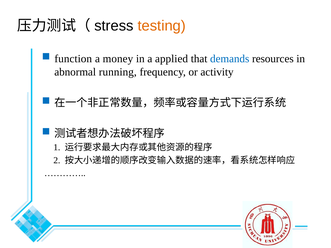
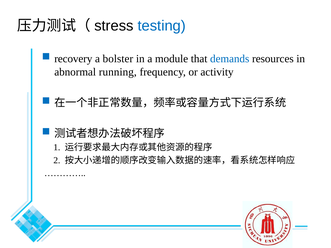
testing colour: orange -> blue
function: function -> recovery
money: money -> bolster
applied: applied -> module
